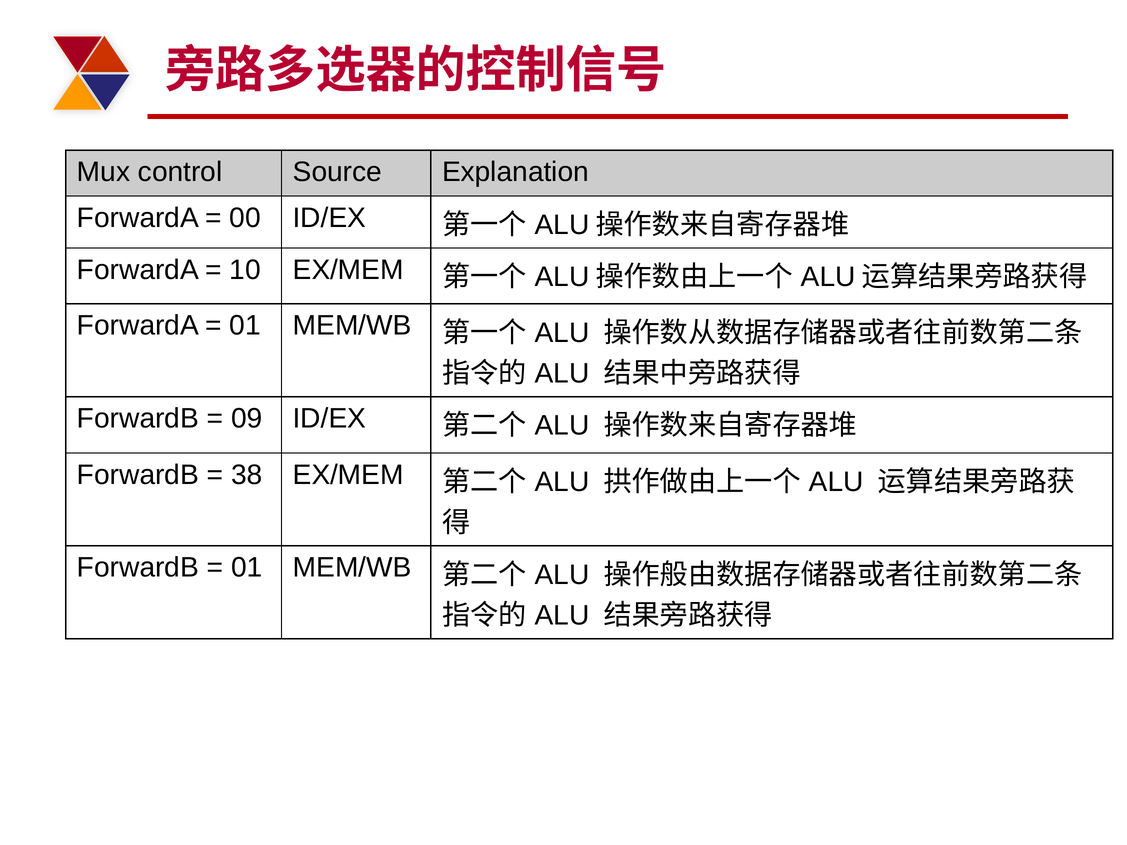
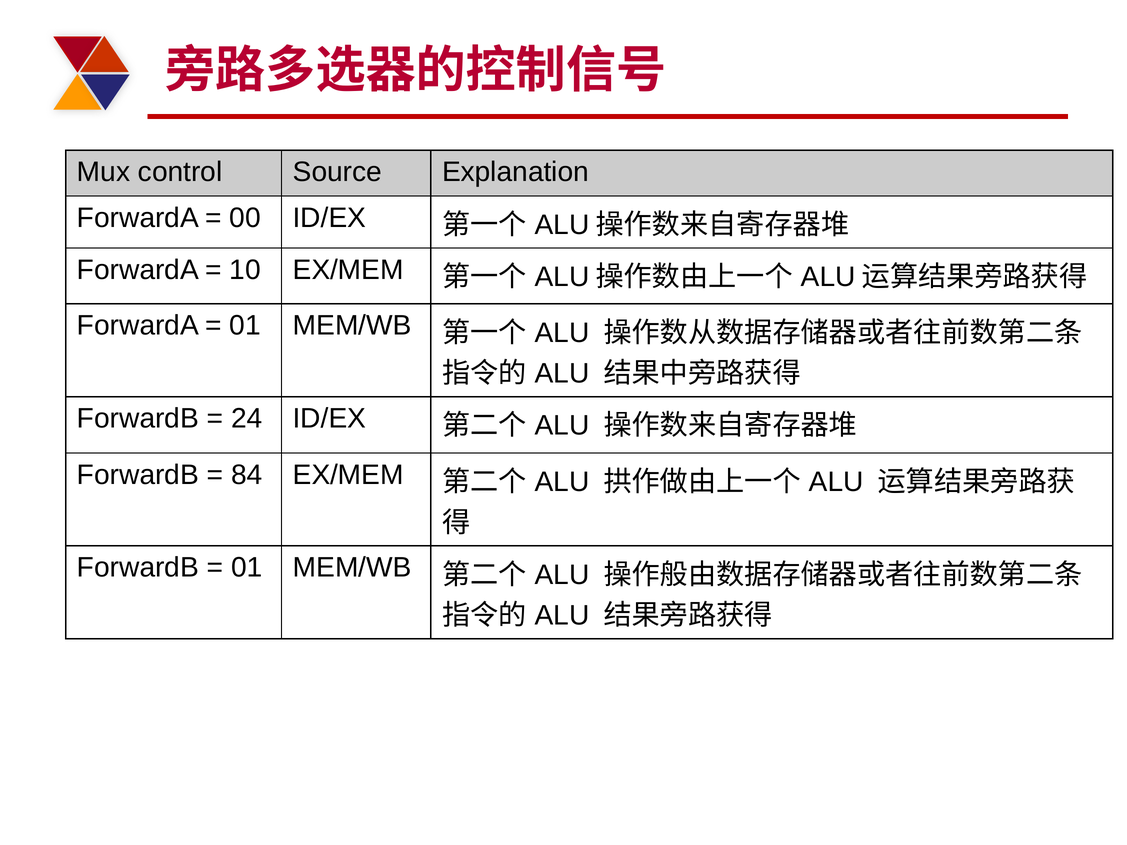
09: 09 -> 24
38: 38 -> 84
